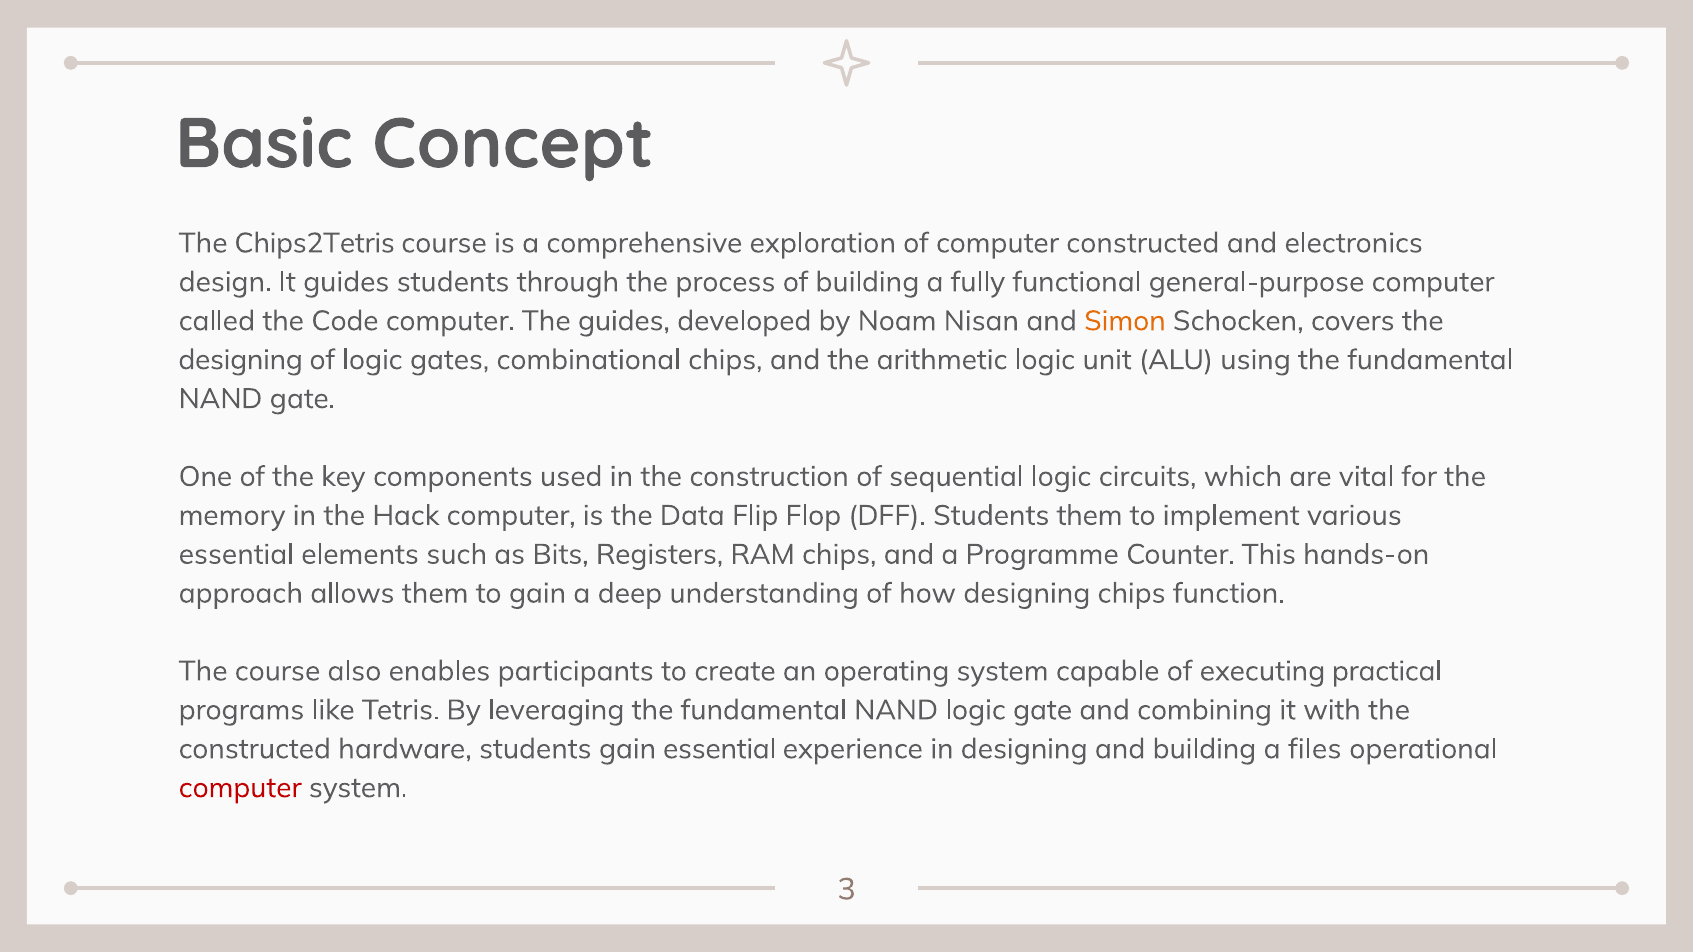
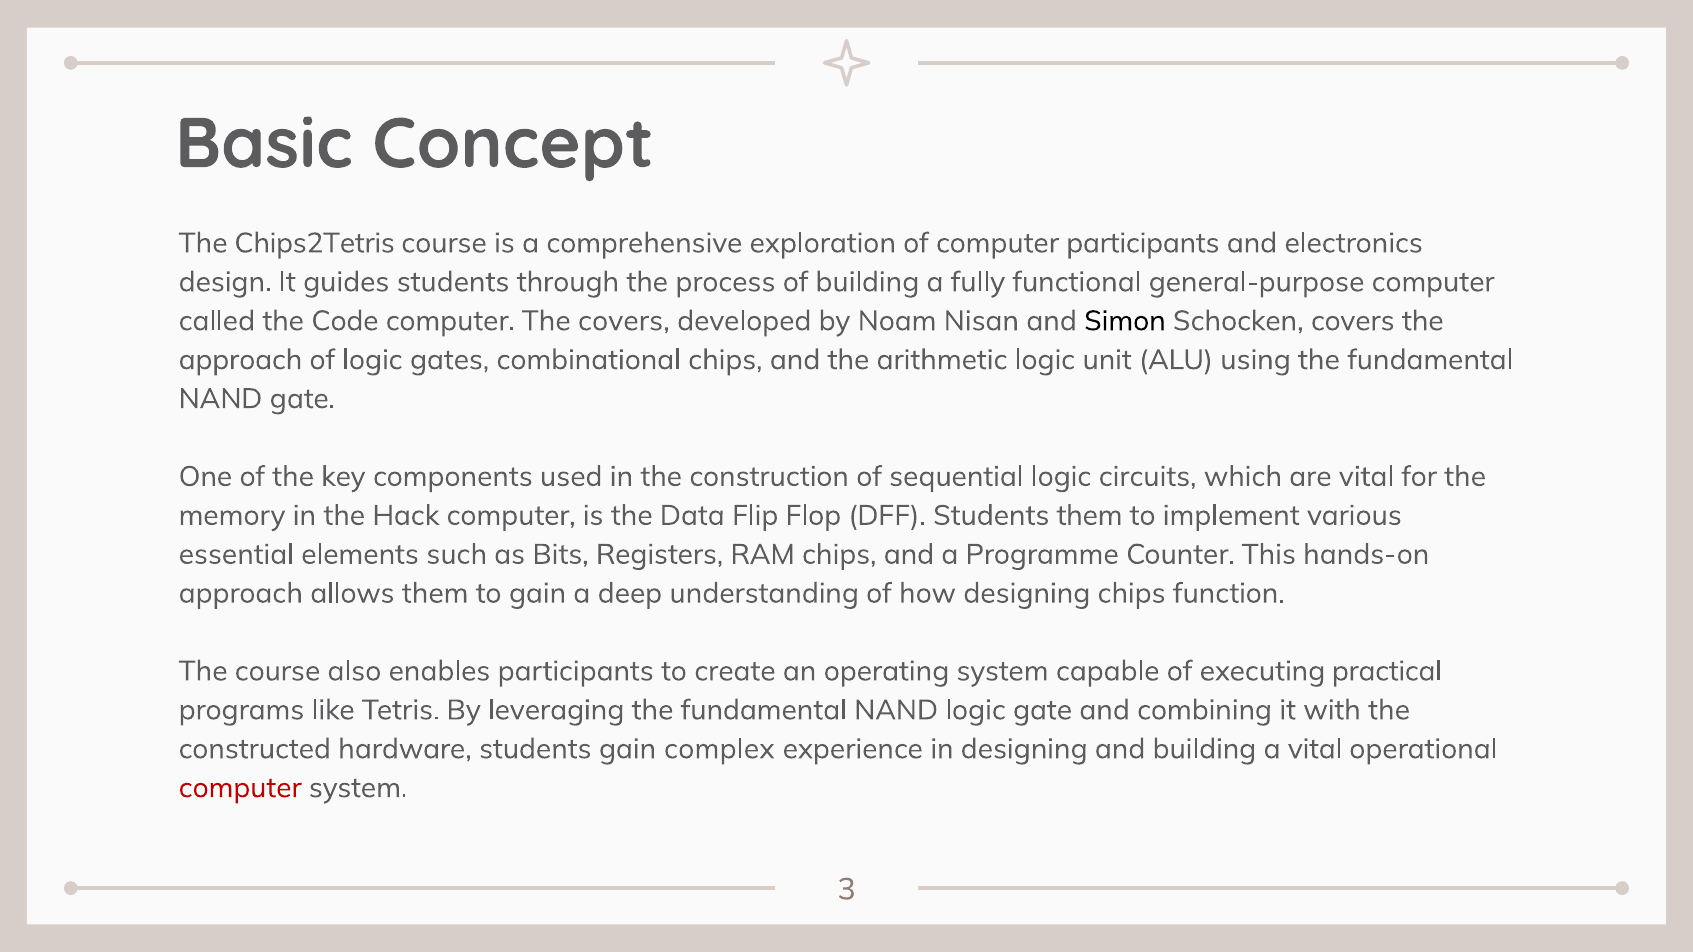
computer constructed: constructed -> participants
The guides: guides -> covers
Simon colour: orange -> black
designing at (241, 360): designing -> approach
gain essential: essential -> complex
a files: files -> vital
